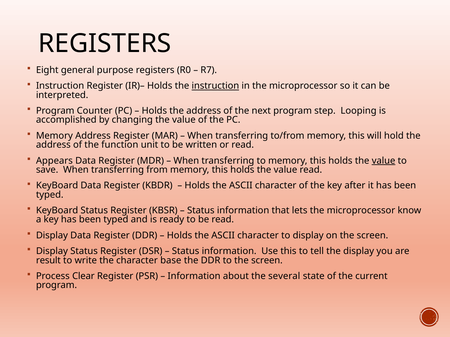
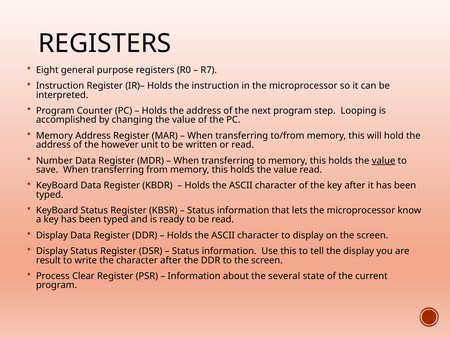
instruction at (215, 86) underline: present -> none
function: function -> however
Appears: Appears -> Number
character base: base -> after
